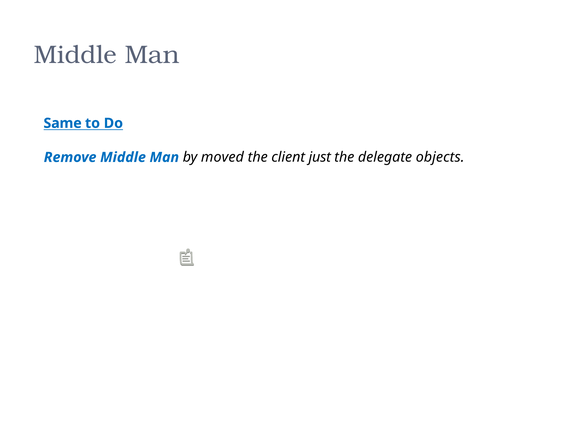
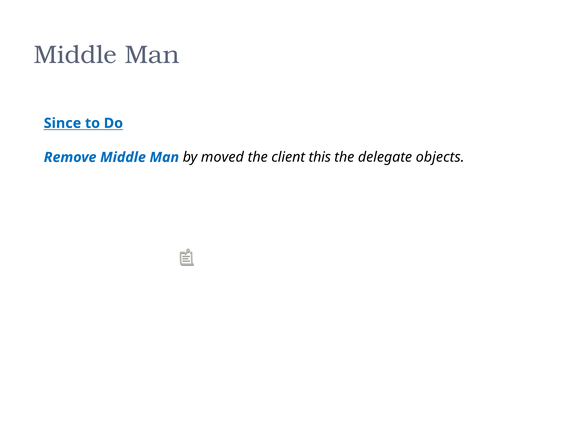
Same: Same -> Since
just: just -> this
